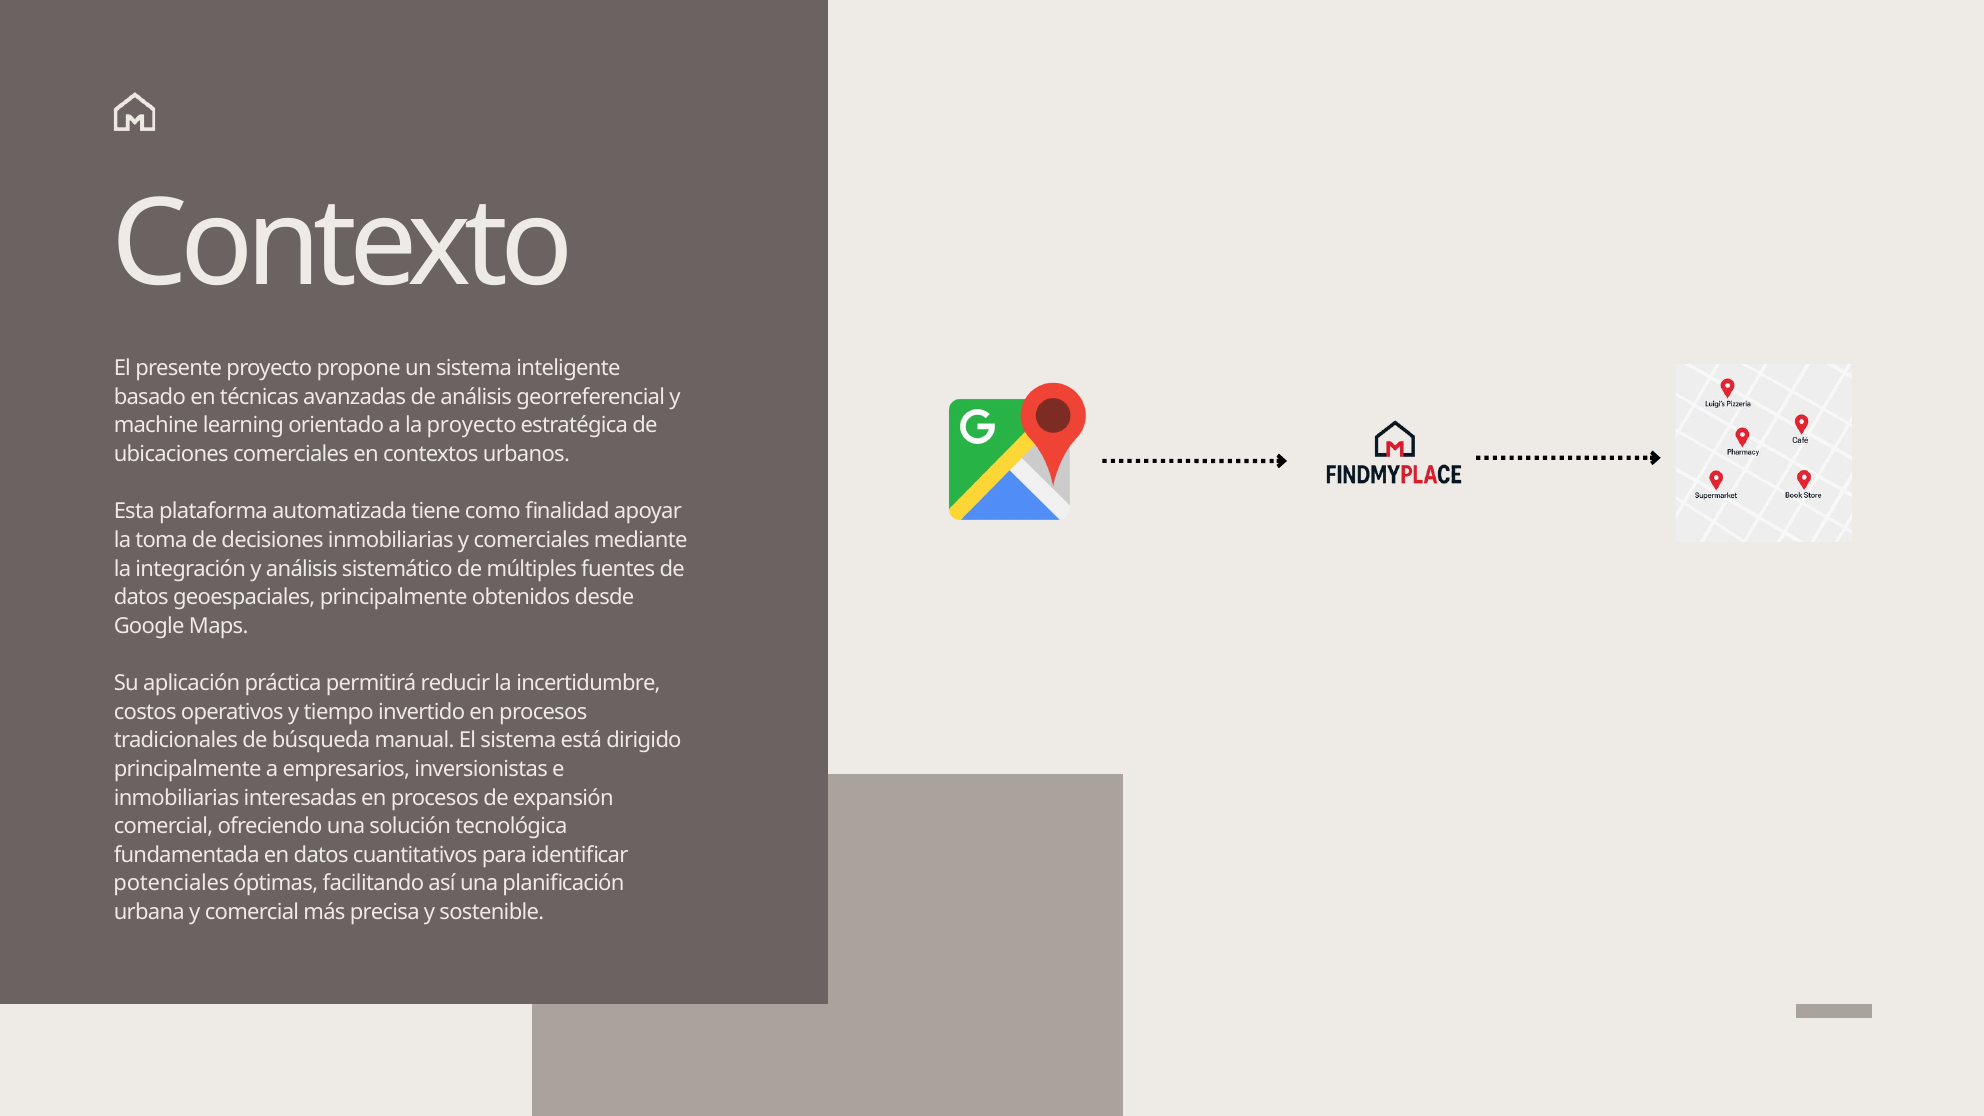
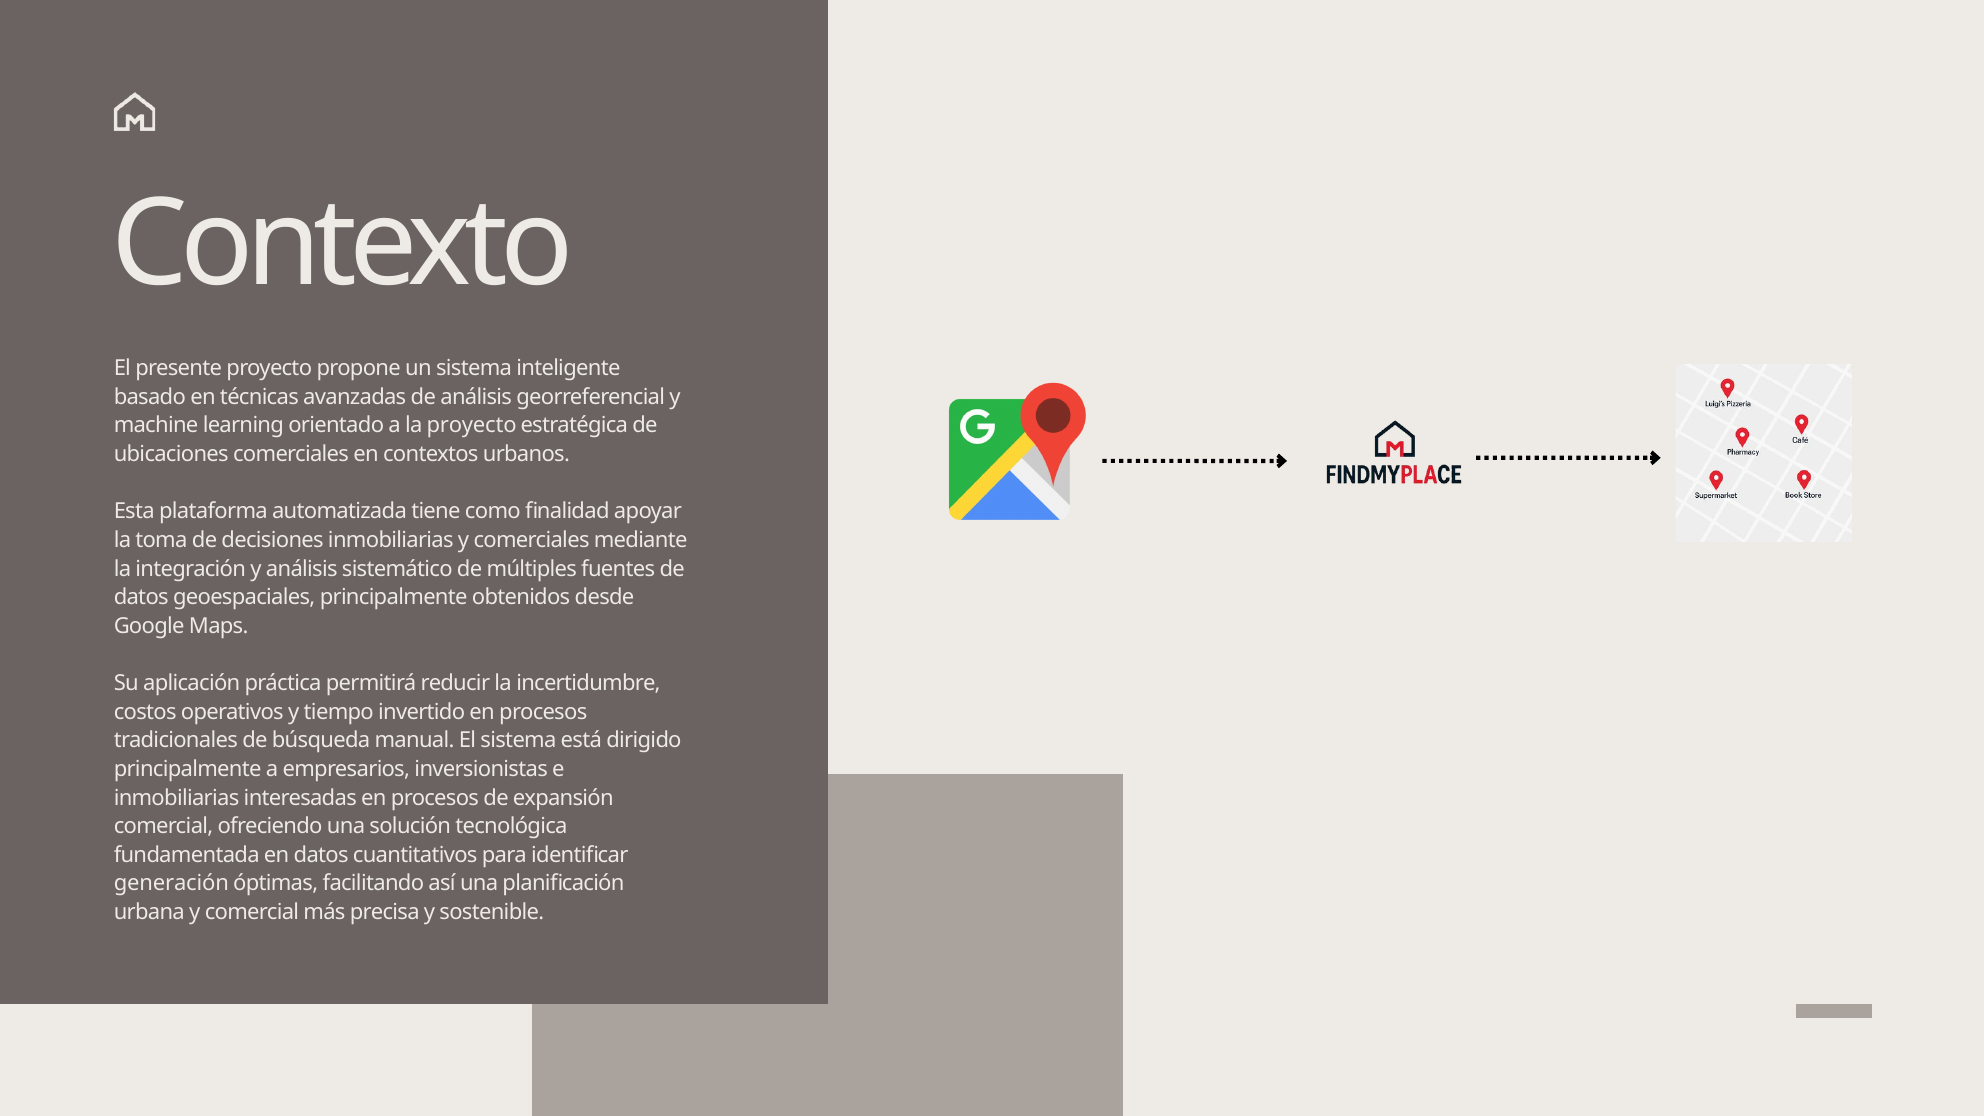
potenciales: potenciales -> generación
